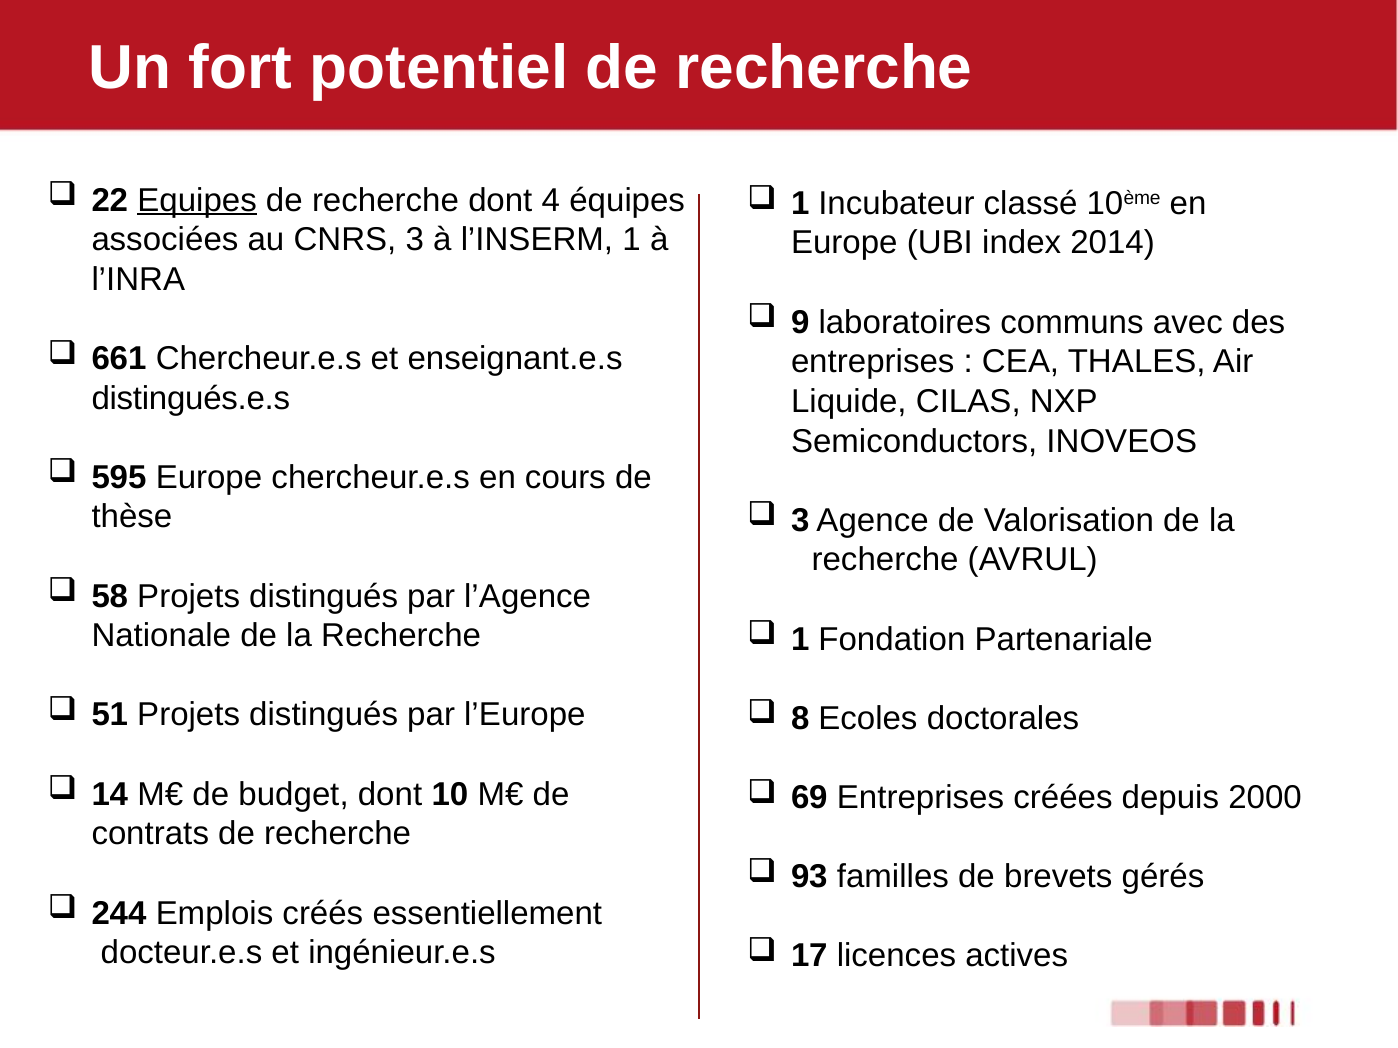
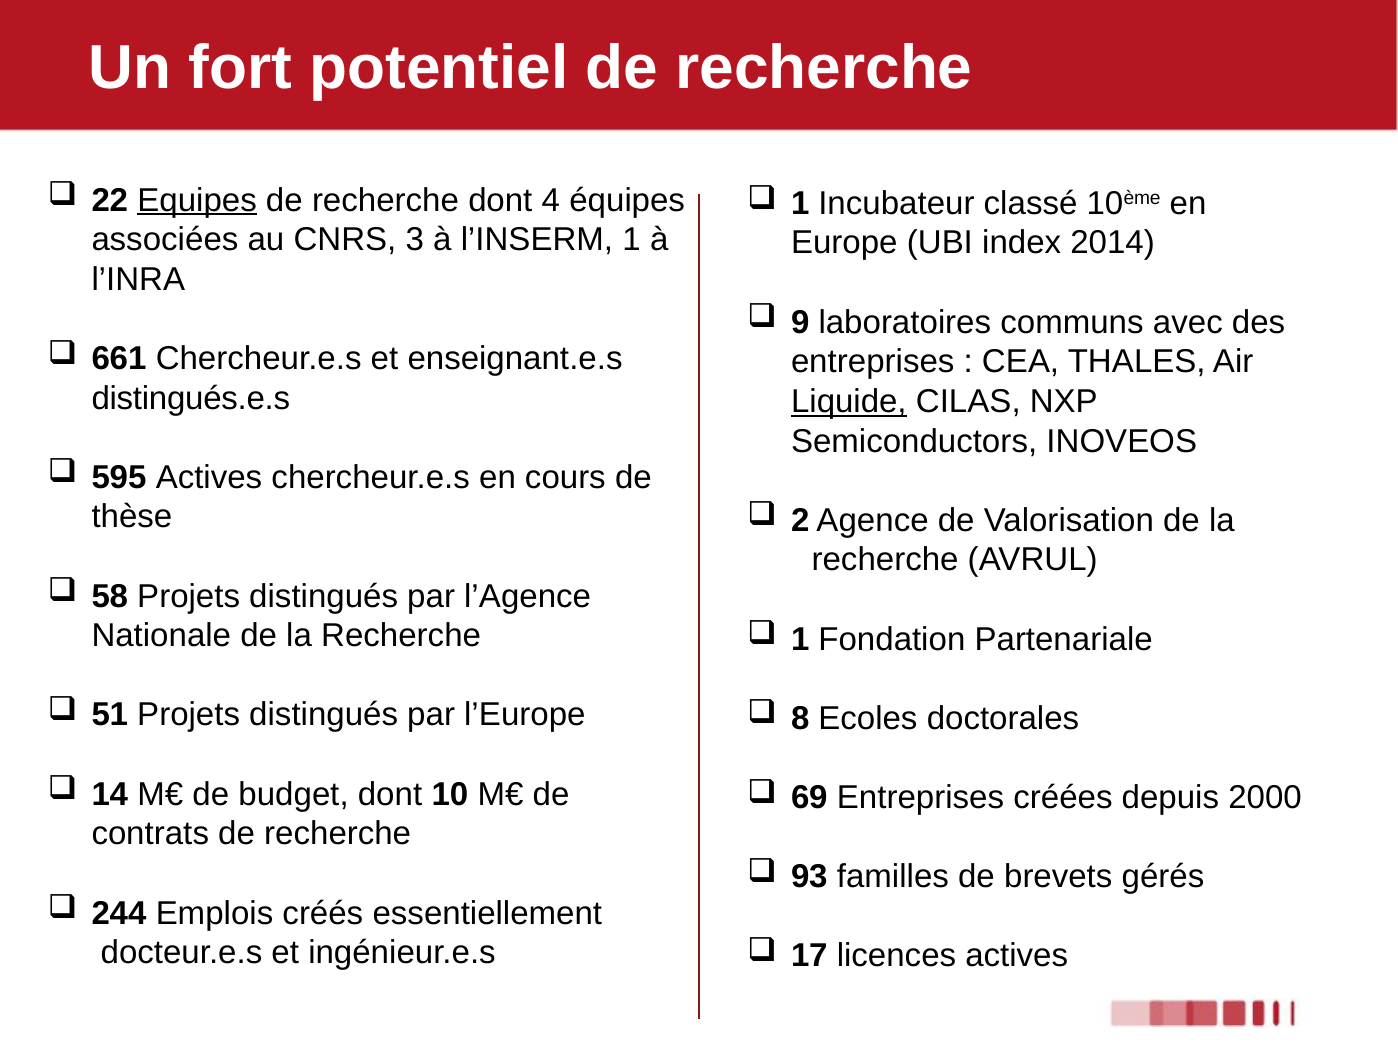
Liquide underline: none -> present
595 Europe: Europe -> Actives
3 at (800, 521): 3 -> 2
